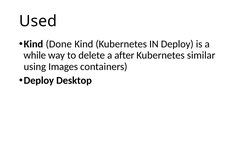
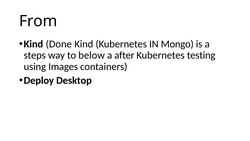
Used: Used -> From
IN Deploy: Deploy -> Mongo
while: while -> steps
delete: delete -> below
similar: similar -> testing
